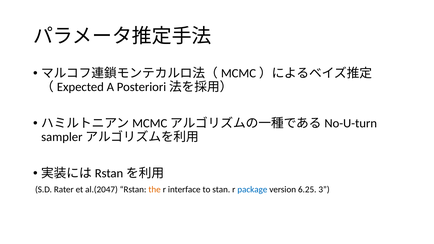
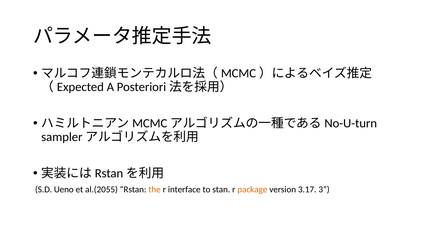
Rater: Rater -> Ueno
al.(2047: al.(2047 -> al.(2055
package colour: blue -> orange
6.25: 6.25 -> 3.17
